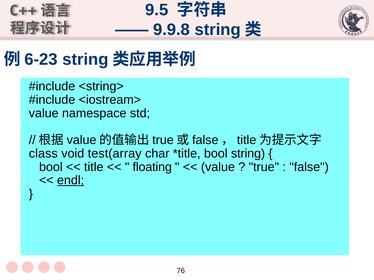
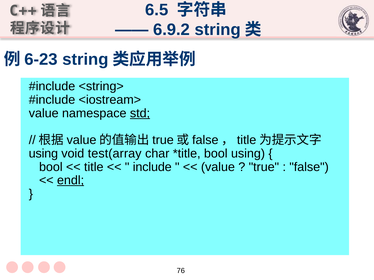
9.5: 9.5 -> 6.5
9.9.8: 9.9.8 -> 6.9.2
std underline: none -> present
class at (43, 154): class -> using
bool string: string -> using
floating: floating -> include
